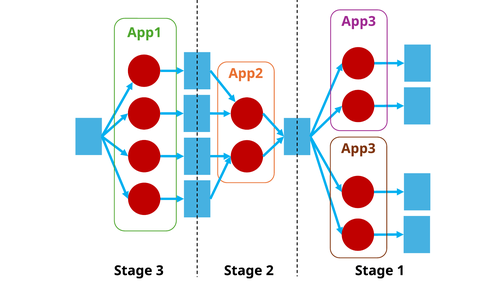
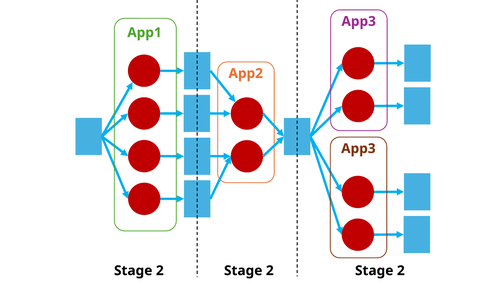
3 at (160, 270): 3 -> 2
1 at (401, 270): 1 -> 2
